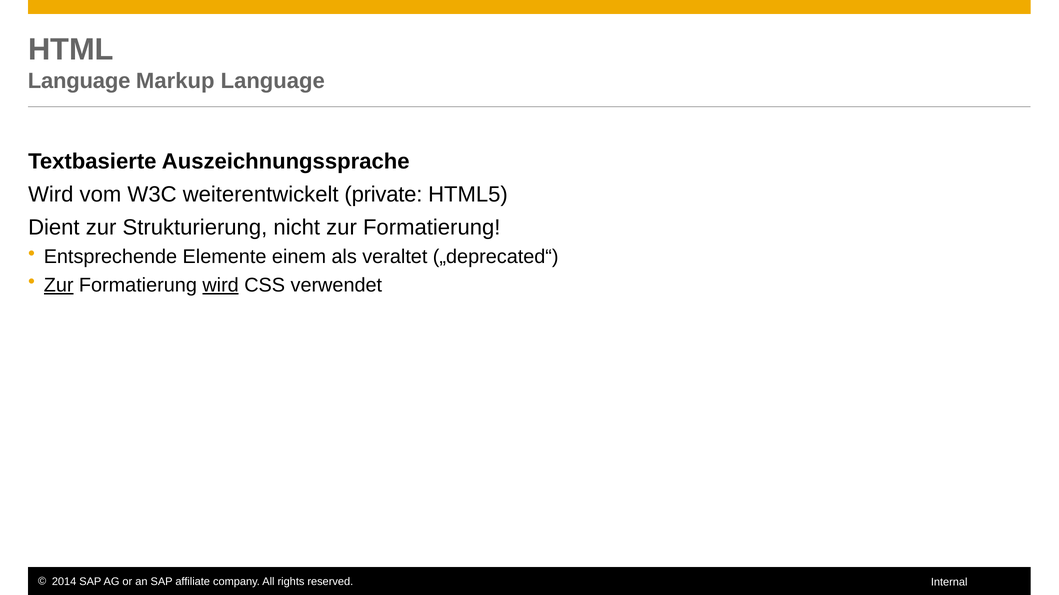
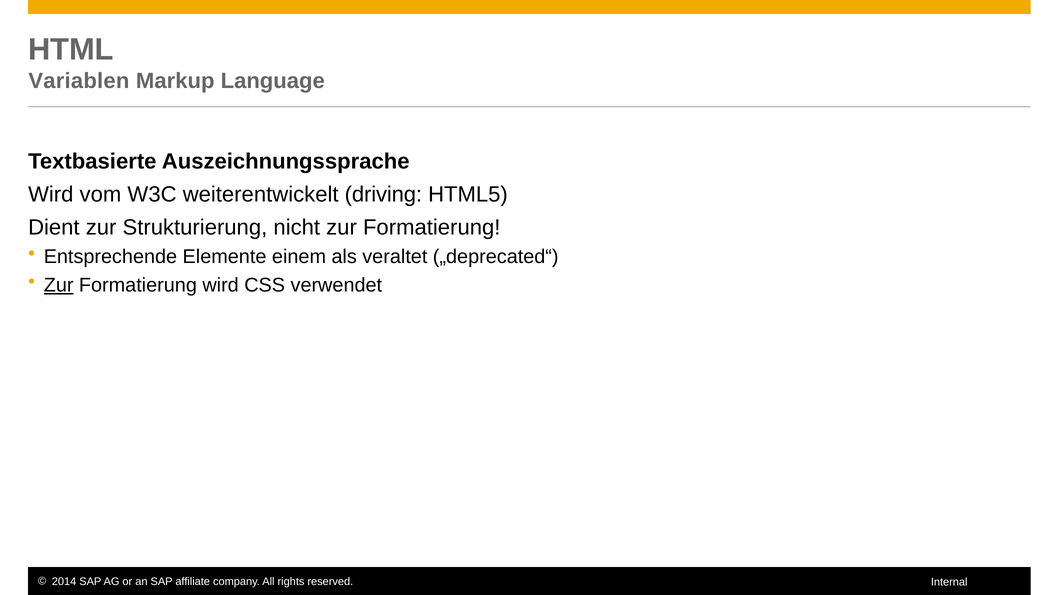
Language at (79, 81): Language -> Variablen
private: private -> driving
wird at (221, 285) underline: present -> none
